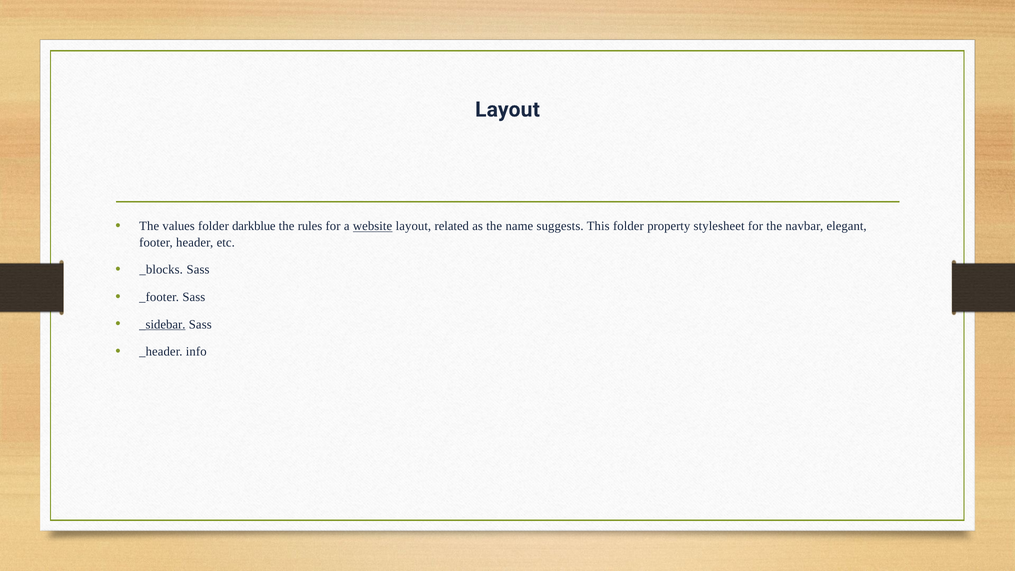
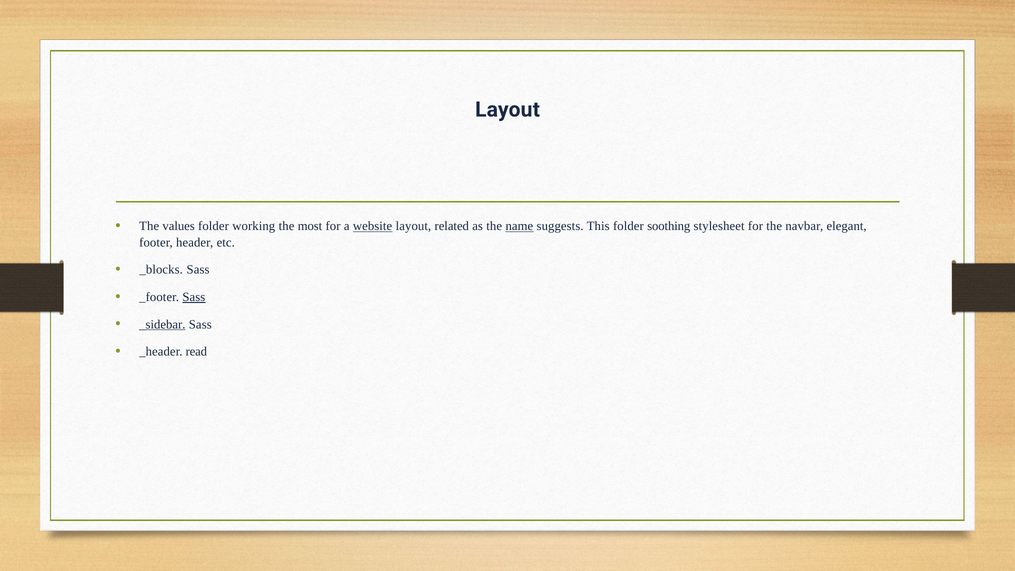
darkblue: darkblue -> working
rules: rules -> most
name underline: none -> present
property: property -> soothing
Sass at (194, 297) underline: none -> present
info: info -> read
